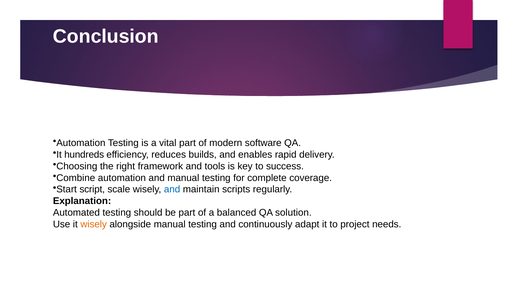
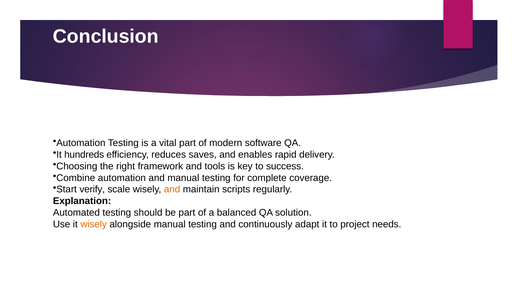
builds: builds -> saves
script: script -> verify
and at (172, 190) colour: blue -> orange
